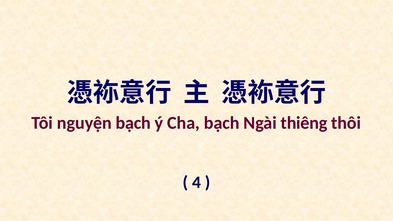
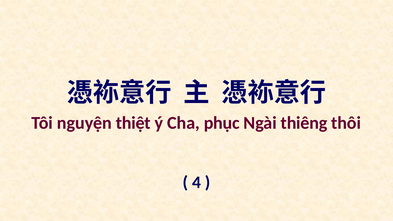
nguyện bạch: bạch -> thiệt
Cha bạch: bạch -> phục
